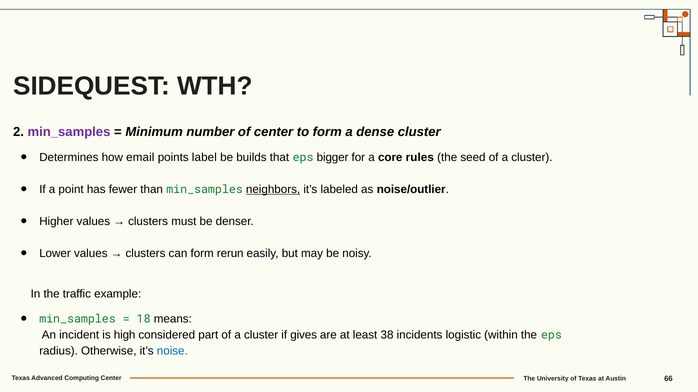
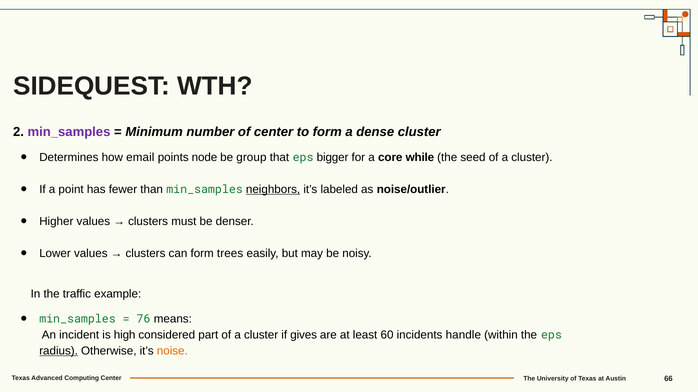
label: label -> node
builds: builds -> group
rules: rules -> while
rerun: rerun -> trees
18: 18 -> 76
38: 38 -> 60
logistic: logistic -> handle
radius underline: none -> present
noise colour: blue -> orange
